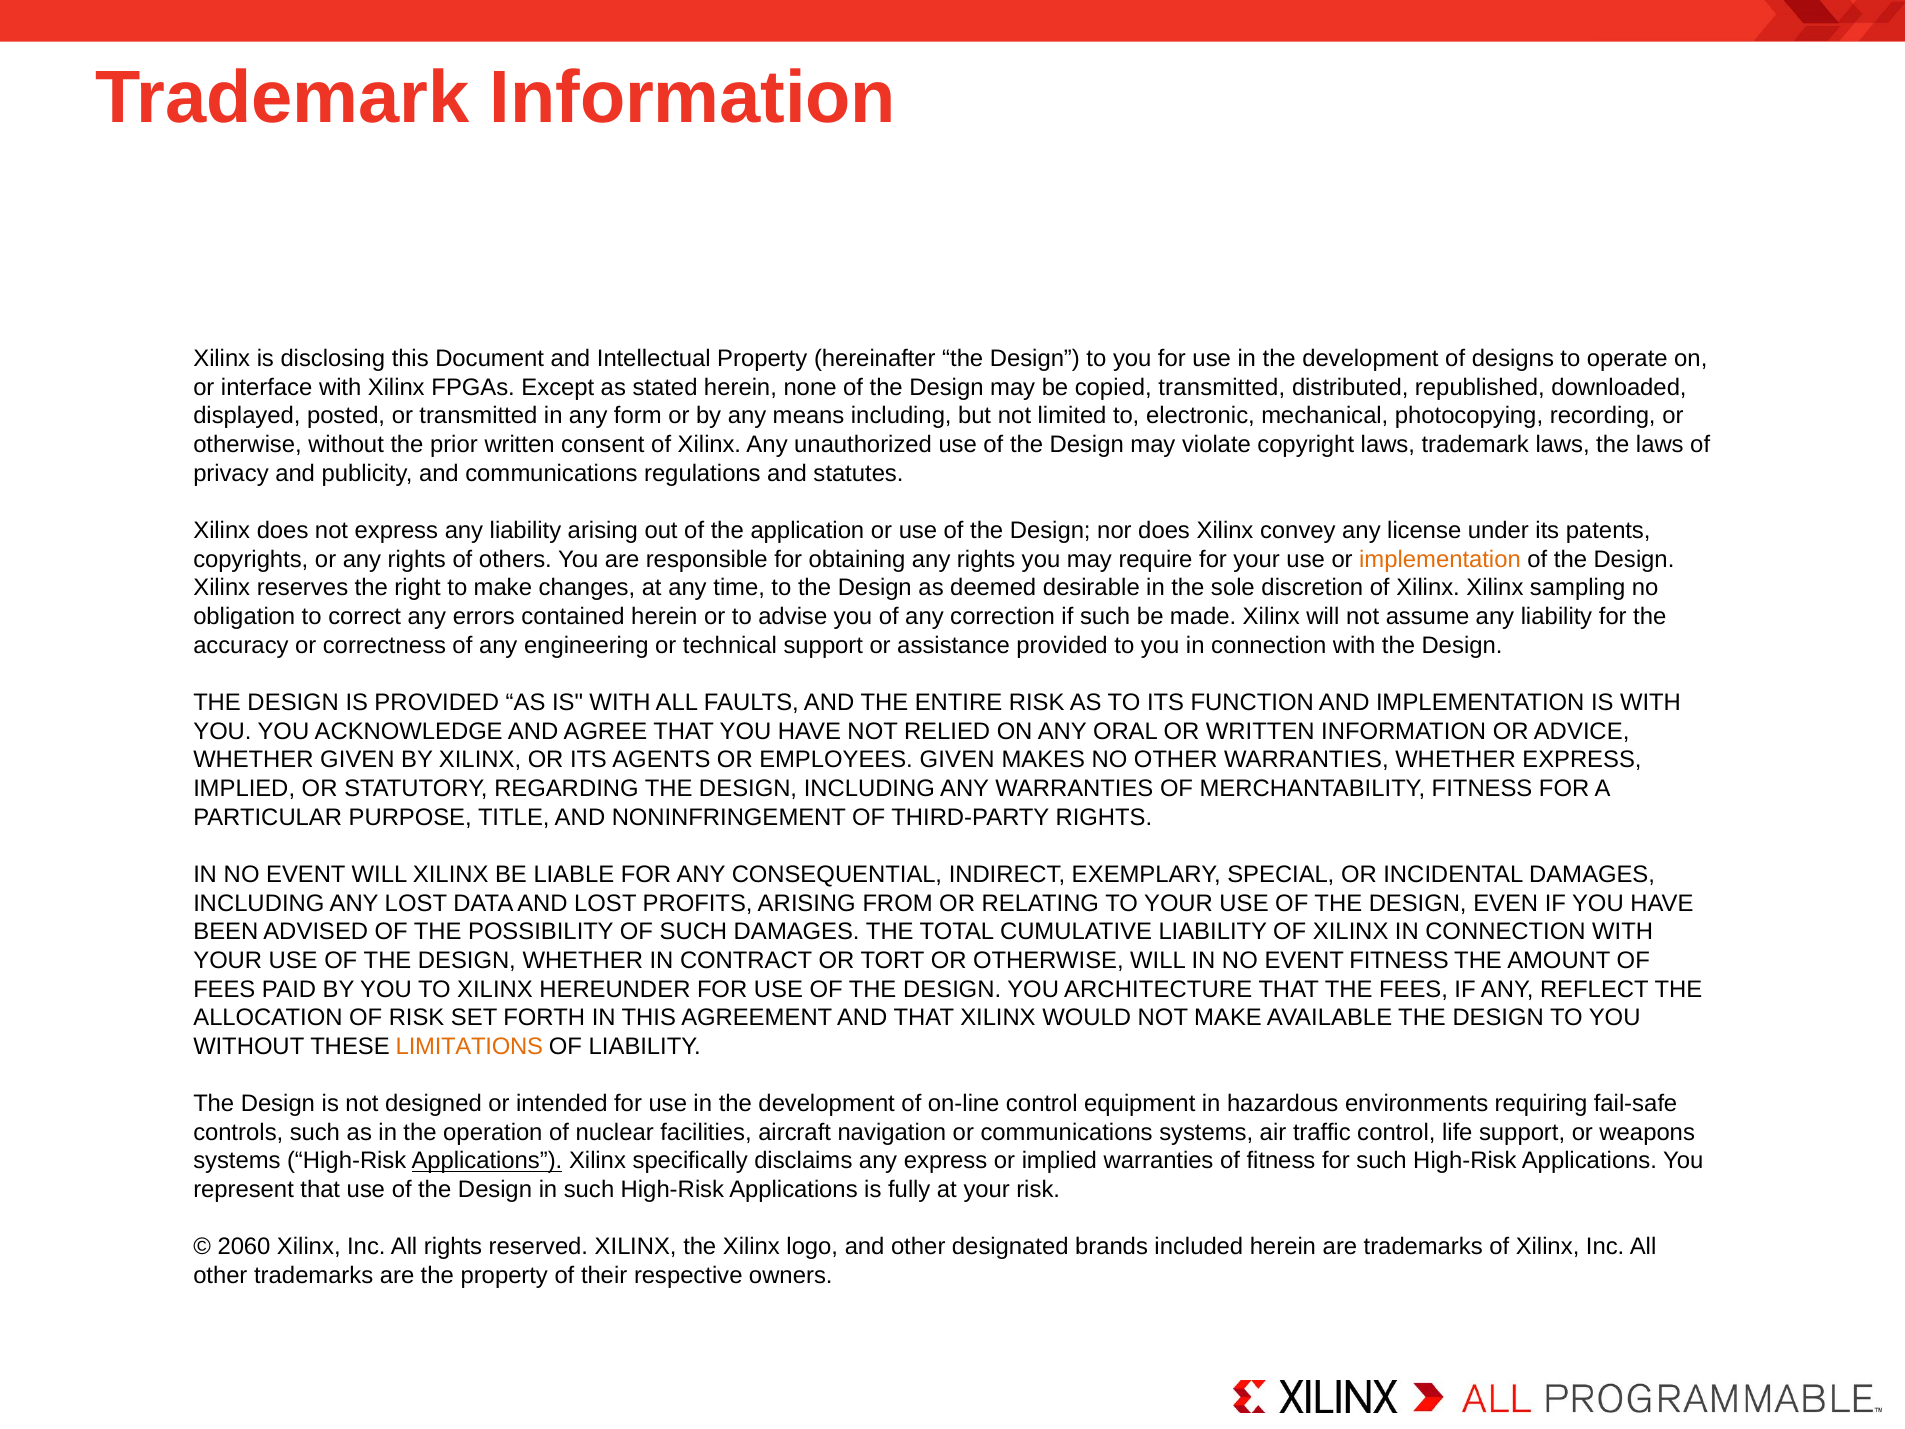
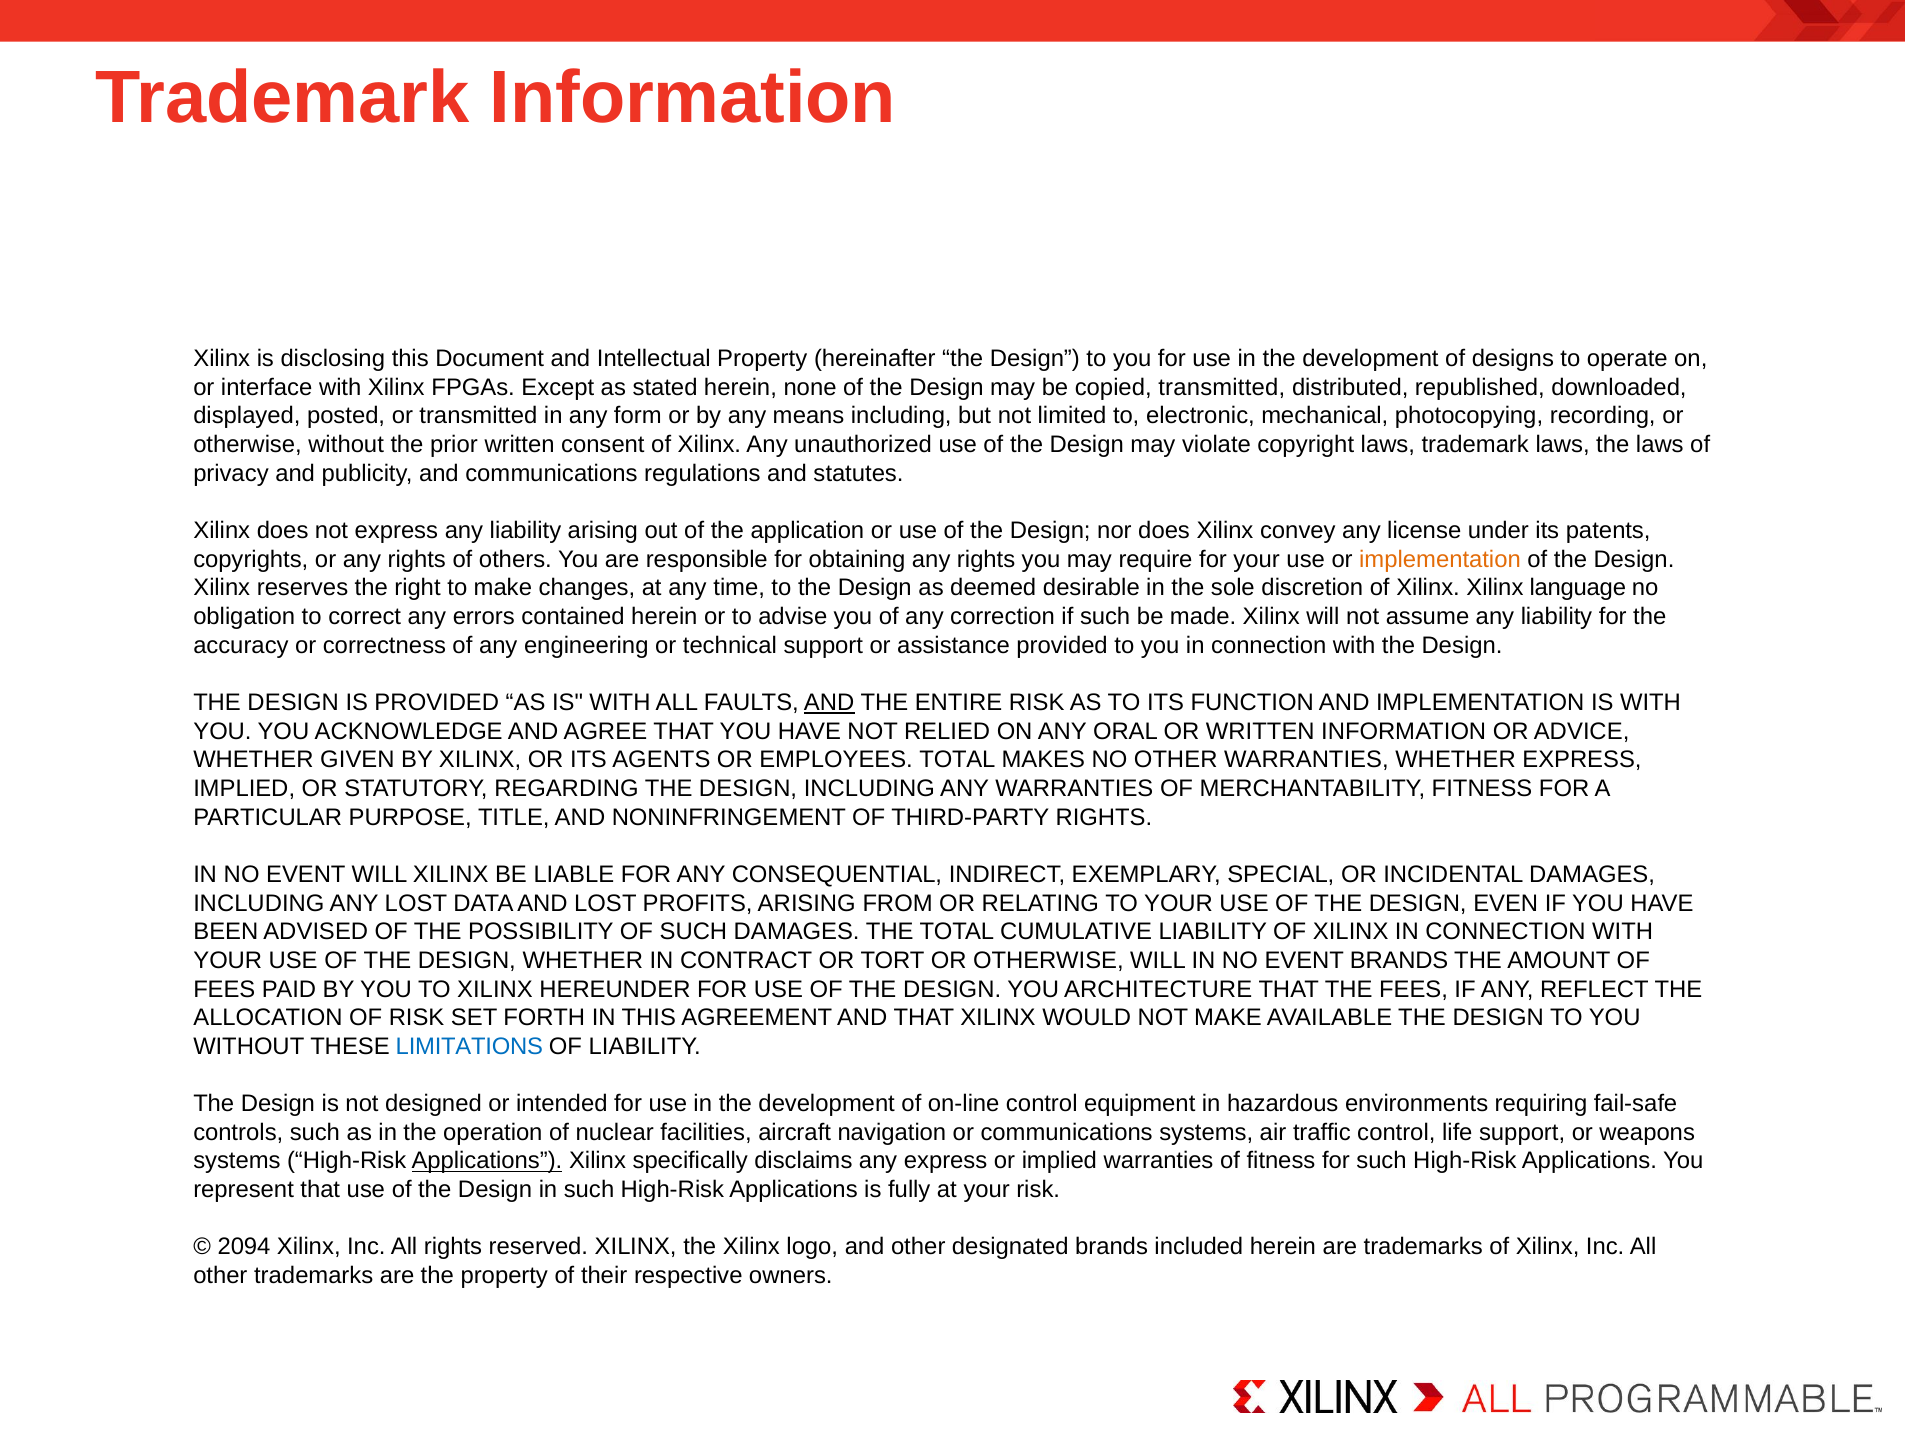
sampling: sampling -> language
AND at (829, 702) underline: none -> present
EMPLOYEES GIVEN: GIVEN -> TOTAL
EVENT FITNESS: FITNESS -> BRANDS
LIMITATIONS colour: orange -> blue
2060: 2060 -> 2094
